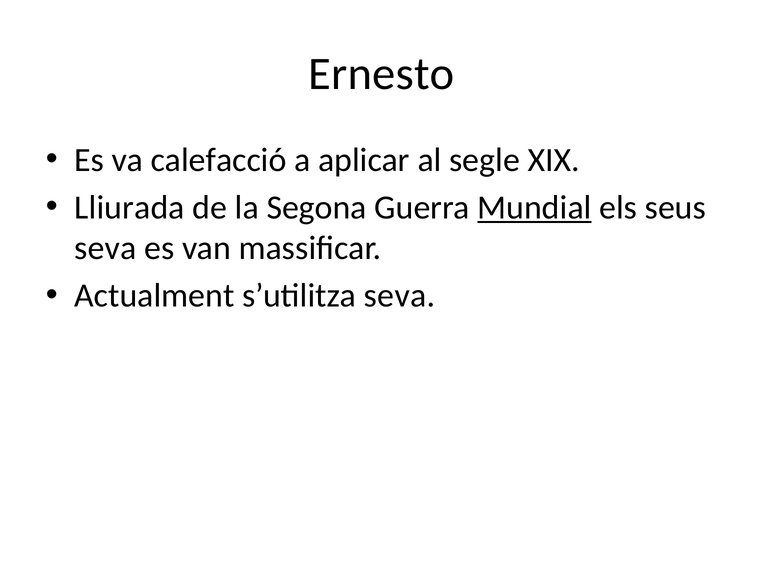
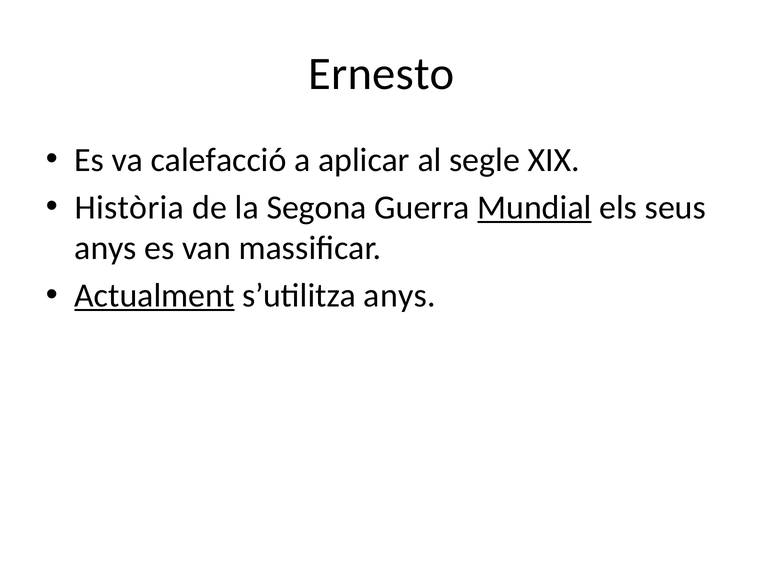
Lliurada: Lliurada -> Història
seva at (105, 248): seva -> anys
Actualment underline: none -> present
s’utilitza seva: seva -> anys
